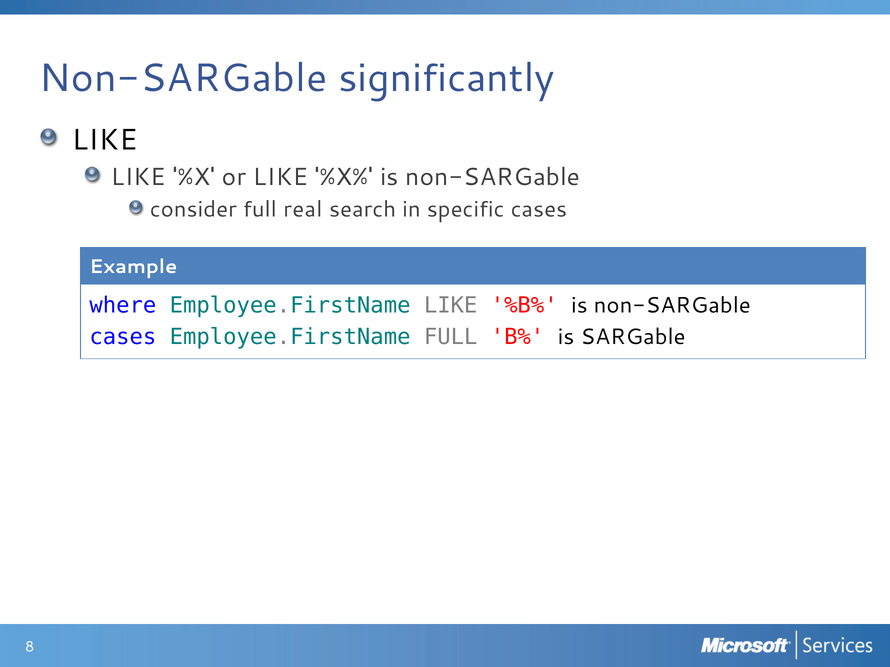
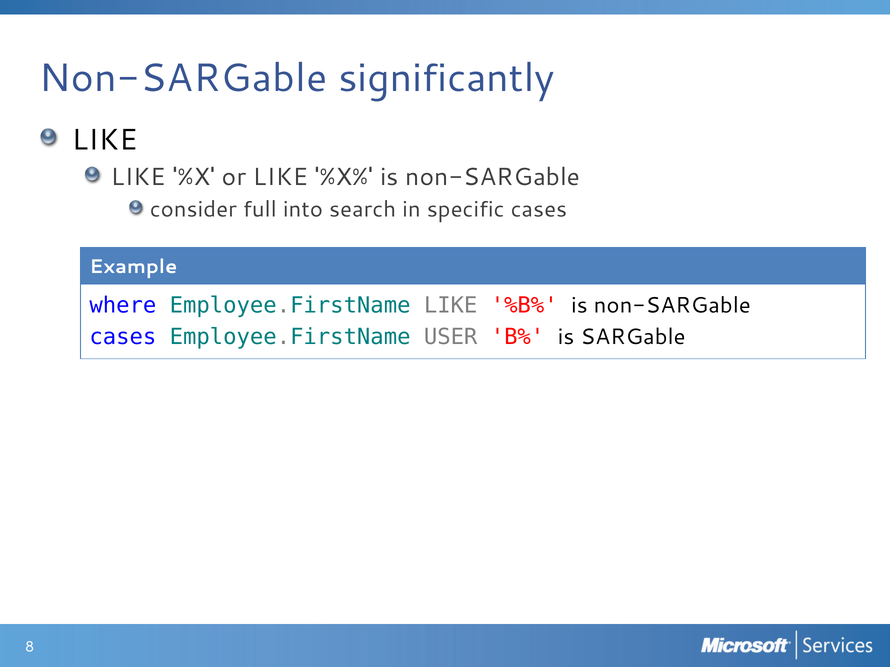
real: real -> into
Employee.FirstName FULL: FULL -> USER
